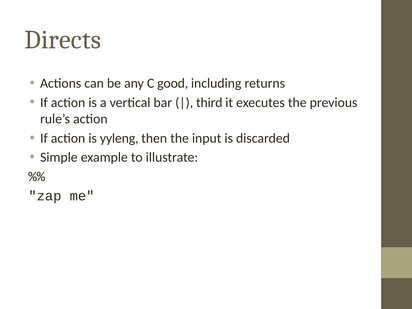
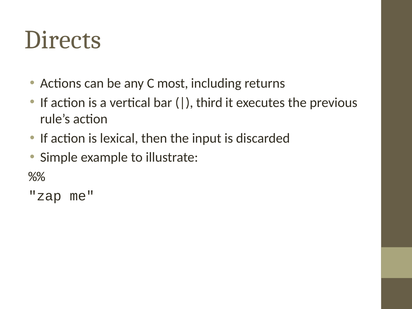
good: good -> most
yyleng: yyleng -> lexical
